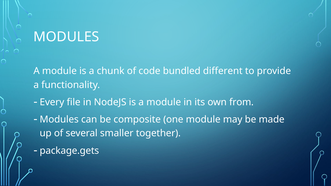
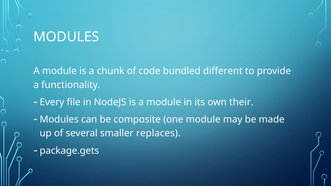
from: from -> their
together: together -> replaces
